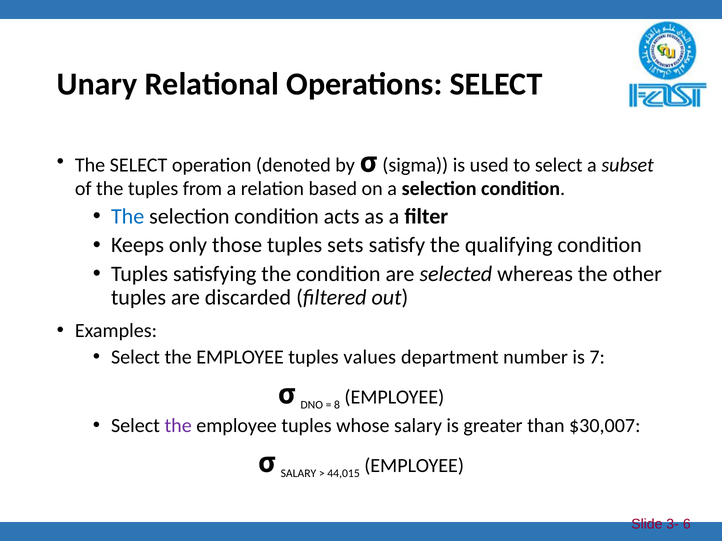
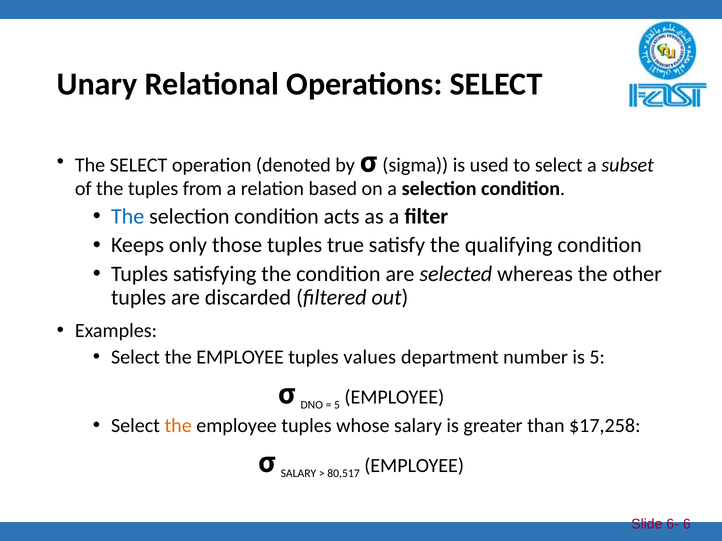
sets: sets -> true
is 7: 7 -> 5
8 at (337, 405): 8 -> 5
the at (178, 426) colour: purple -> orange
$30,007: $30,007 -> $17,258
44,015: 44,015 -> 80,517
3-: 3- -> 6-
